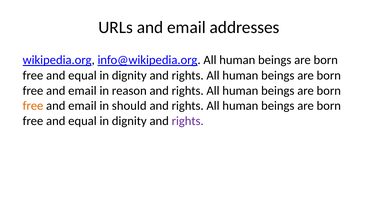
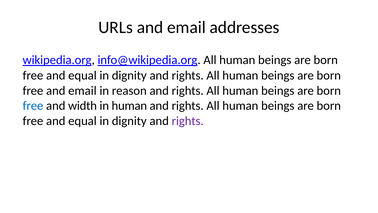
free at (33, 106) colour: orange -> blue
email at (82, 106): email -> width
in should: should -> human
